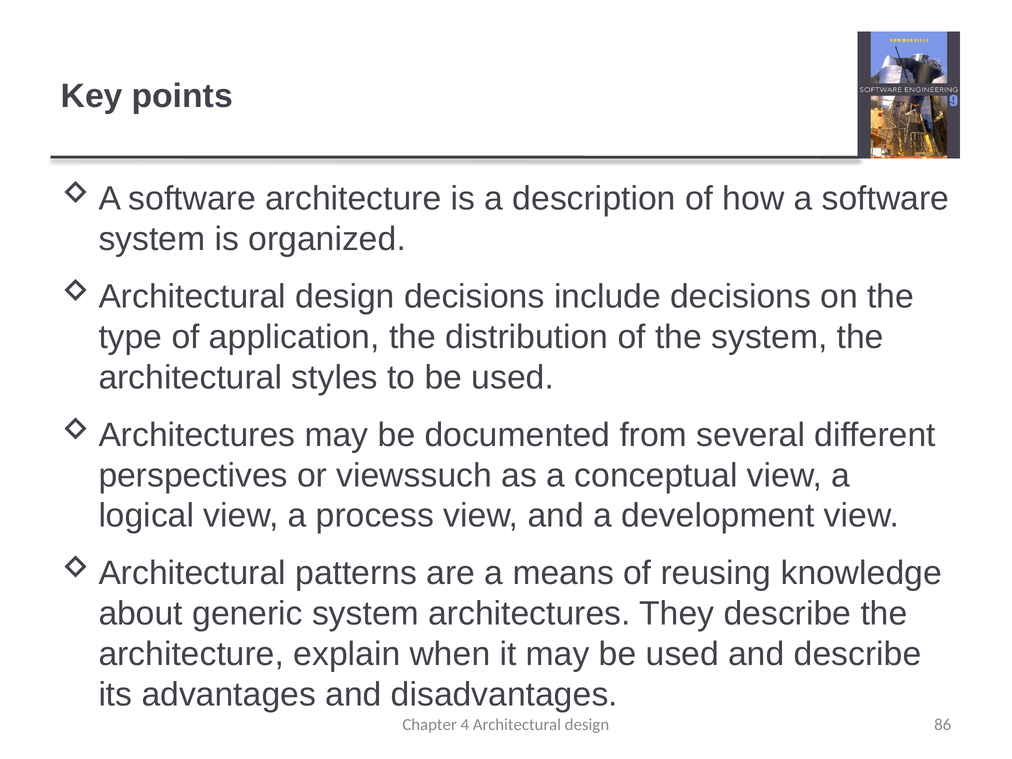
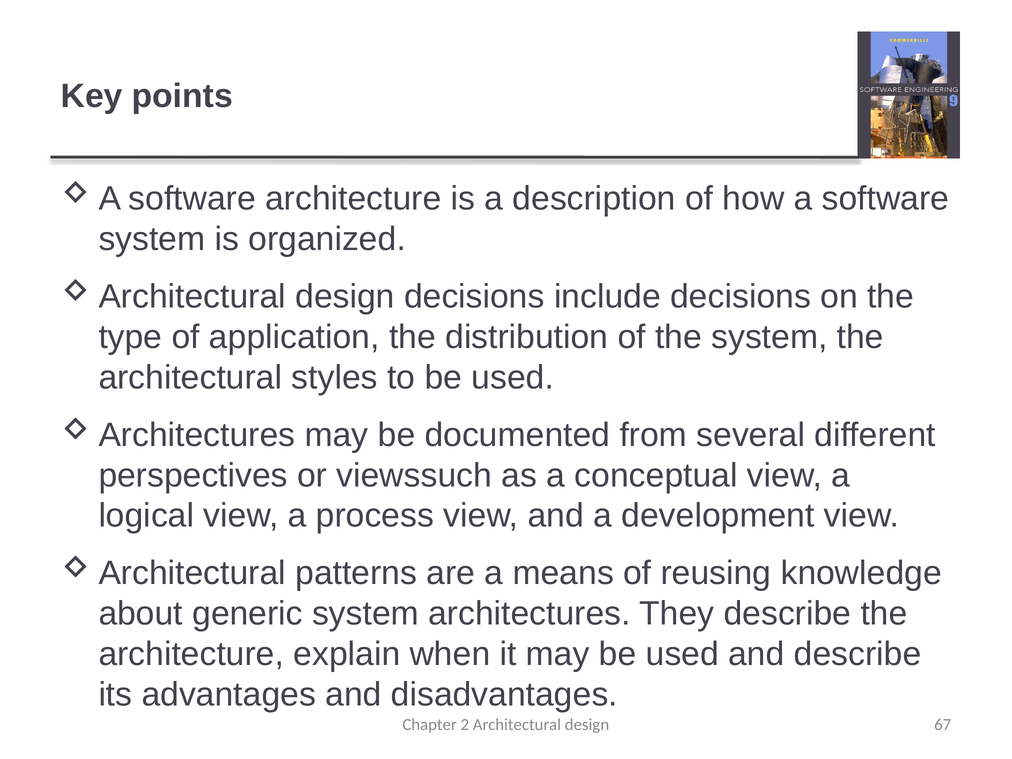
4: 4 -> 2
86: 86 -> 67
